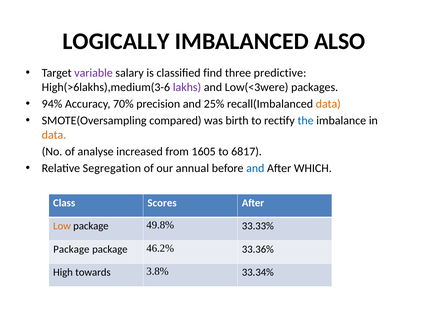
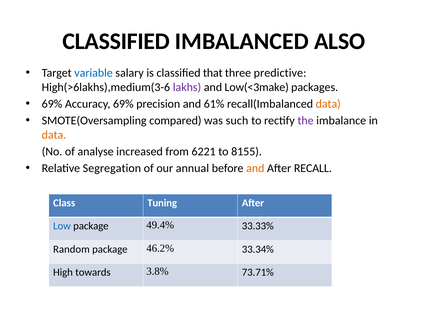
LOGICALLY at (116, 41): LOGICALLY -> CLASSIFIED
variable colour: purple -> blue
find: find -> that
Low(<3were: Low(<3were -> Low(<3make
94% at (52, 104): 94% -> 69%
Accuracy 70%: 70% -> 69%
25%: 25% -> 61%
birth: birth -> such
the colour: blue -> purple
1605: 1605 -> 6221
6817: 6817 -> 8155
and at (255, 168) colour: blue -> orange
WHICH: WHICH -> RECALL
Scores: Scores -> Tuning
Low colour: orange -> blue
49.8%: 49.8% -> 49.4%
Package at (71, 249): Package -> Random
33.36%: 33.36% -> 33.34%
33.34%: 33.34% -> 73.71%
